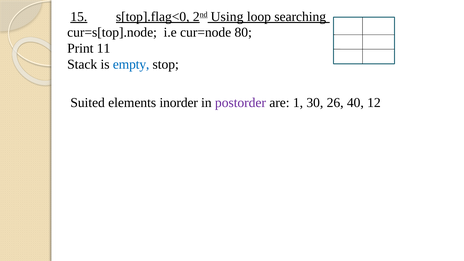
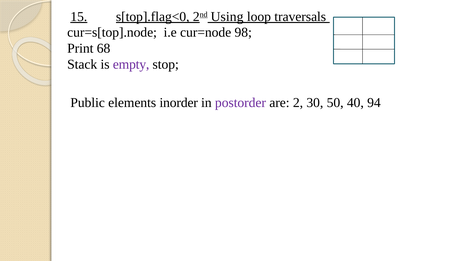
searching: searching -> traversals
80: 80 -> 98
11: 11 -> 68
empty colour: blue -> purple
Suited: Suited -> Public
1: 1 -> 2
26: 26 -> 50
12: 12 -> 94
